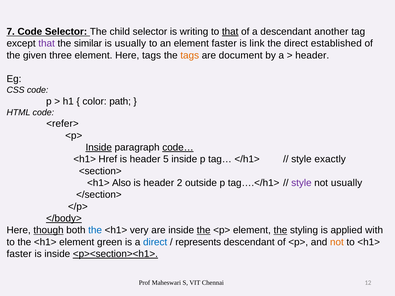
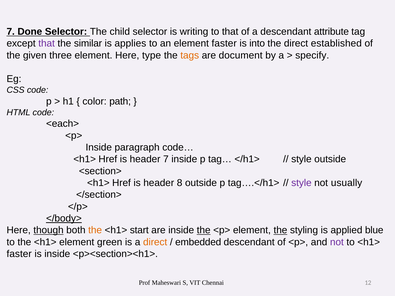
7 Code: Code -> Done
that at (230, 32) underline: present -> none
another: another -> attribute
is usually: usually -> applies
link: link -> into
Here tags: tags -> type
header at (312, 55): header -> specify
<refer>: <refer> -> <each>
Inside at (99, 147) underline: present -> none
code… underline: present -> none
header 5: 5 -> 7
style exactly: exactly -> outside
Also at (122, 183): Also -> Href
2: 2 -> 8
the at (95, 230) colour: blue -> orange
very: very -> start
with: with -> blue
direct at (155, 242) colour: blue -> orange
represents: represents -> embedded
not at (337, 242) colour: orange -> purple
<p><section><h1> underline: present -> none
